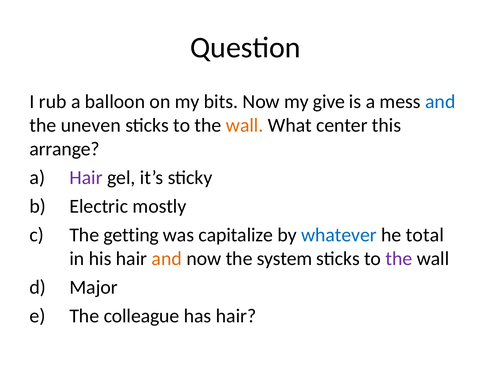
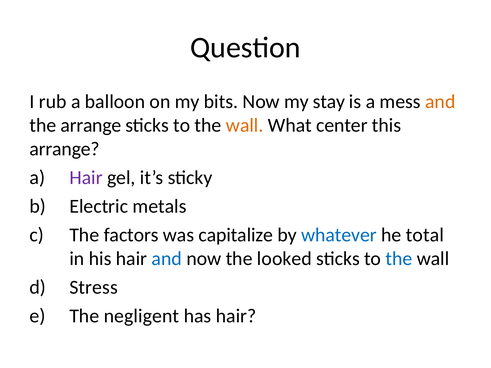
give: give -> stay
and at (440, 102) colour: blue -> orange
the uneven: uneven -> arrange
mostly: mostly -> metals
getting: getting -> factors
and at (167, 259) colour: orange -> blue
system: system -> looked
the at (399, 259) colour: purple -> blue
Major: Major -> Stress
colleague: colleague -> negligent
